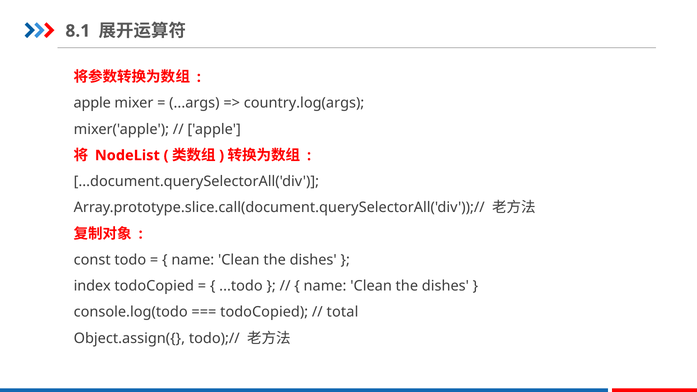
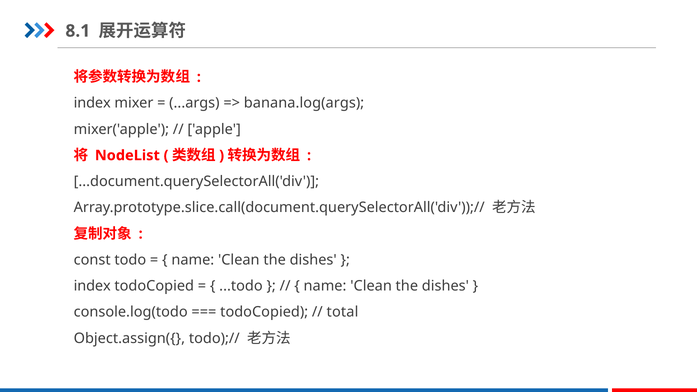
apple at (92, 103): apple -> index
country.log(args: country.log(args -> banana.log(args
